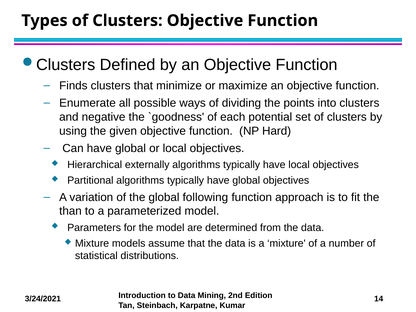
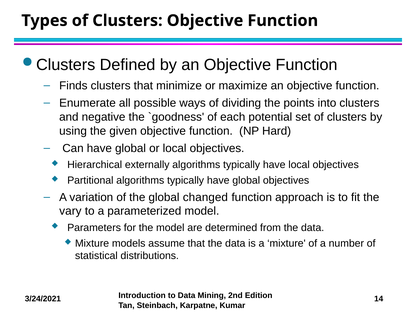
following: following -> changed
than: than -> vary
